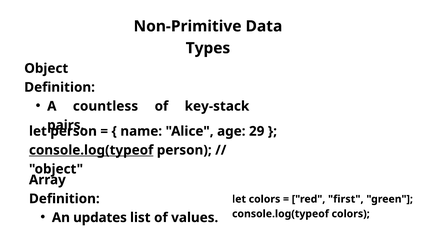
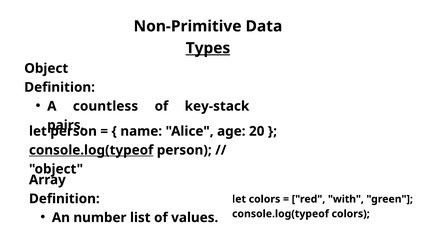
Types underline: none -> present
29: 29 -> 20
first: first -> with
updates: updates -> number
